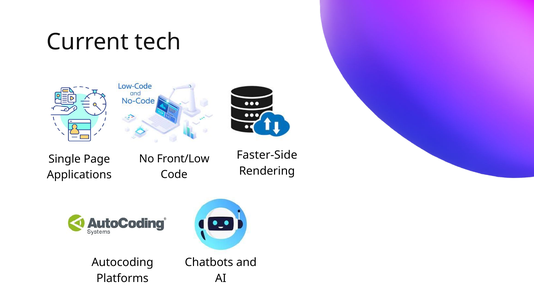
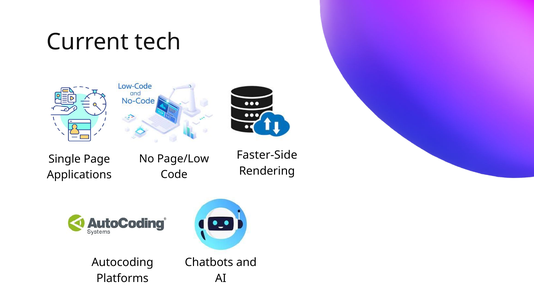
Front/Low: Front/Low -> Page/Low
